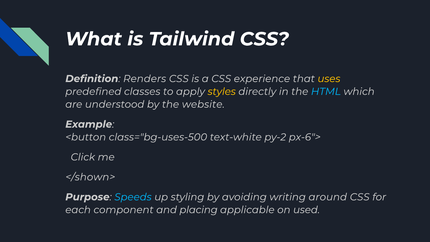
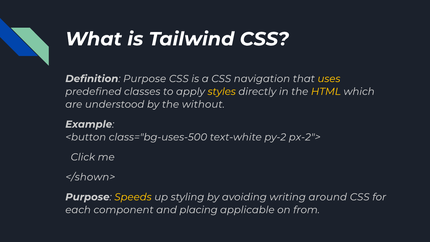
Definition Renders: Renders -> Purpose
experience: experience -> navigation
HTML colour: light blue -> yellow
website: website -> without
px-6">: px-6"> -> px-2">
Speeds colour: light blue -> yellow
used: used -> from
